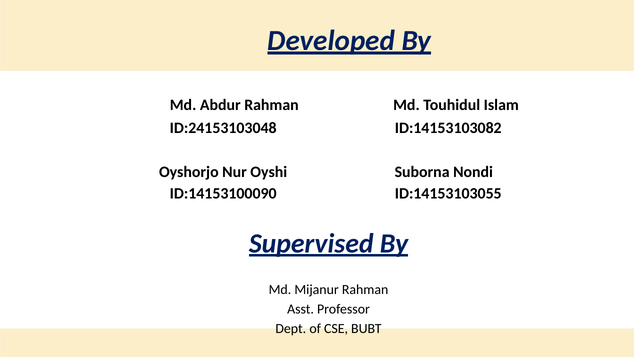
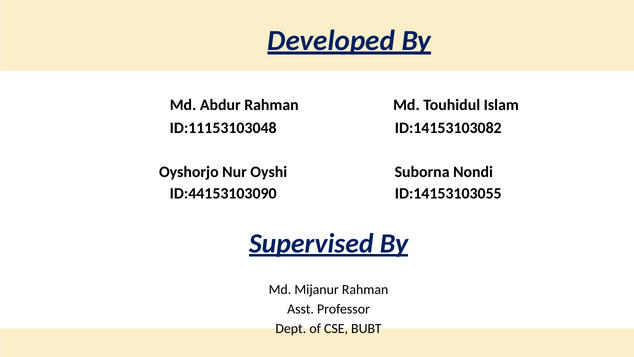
ID:24153103048: ID:24153103048 -> ID:11153103048
ID:14153100090: ID:14153100090 -> ID:44153103090
